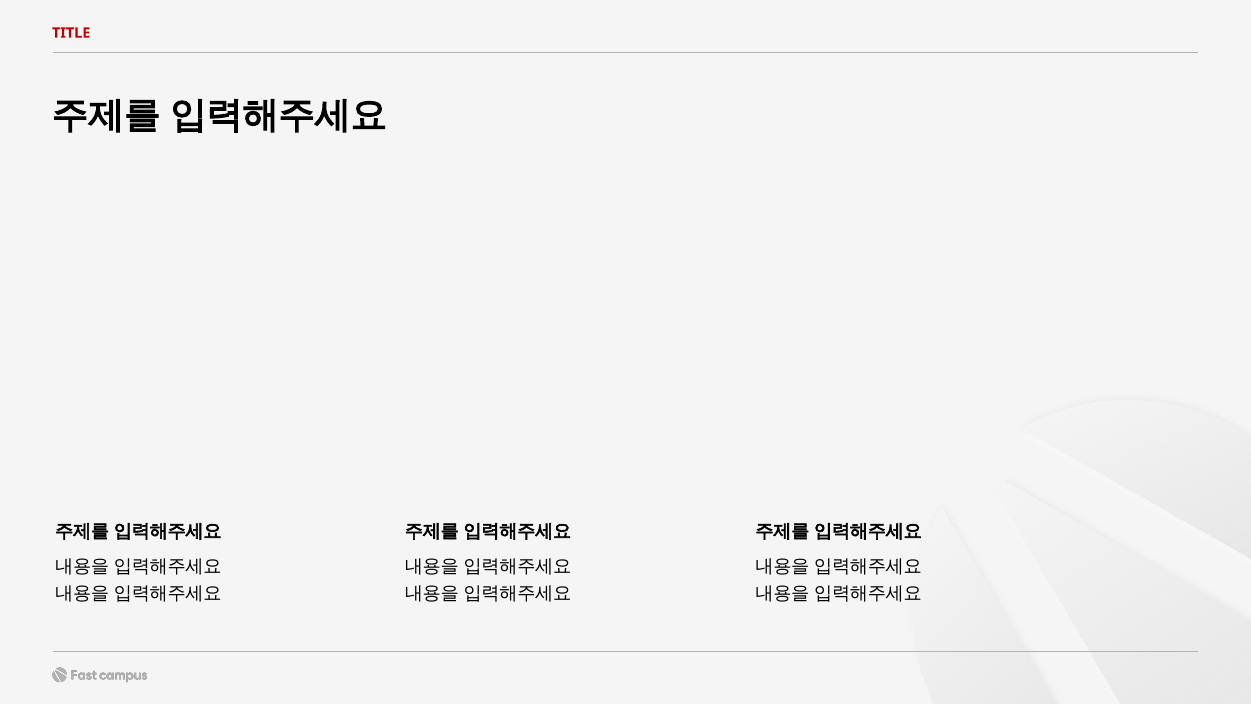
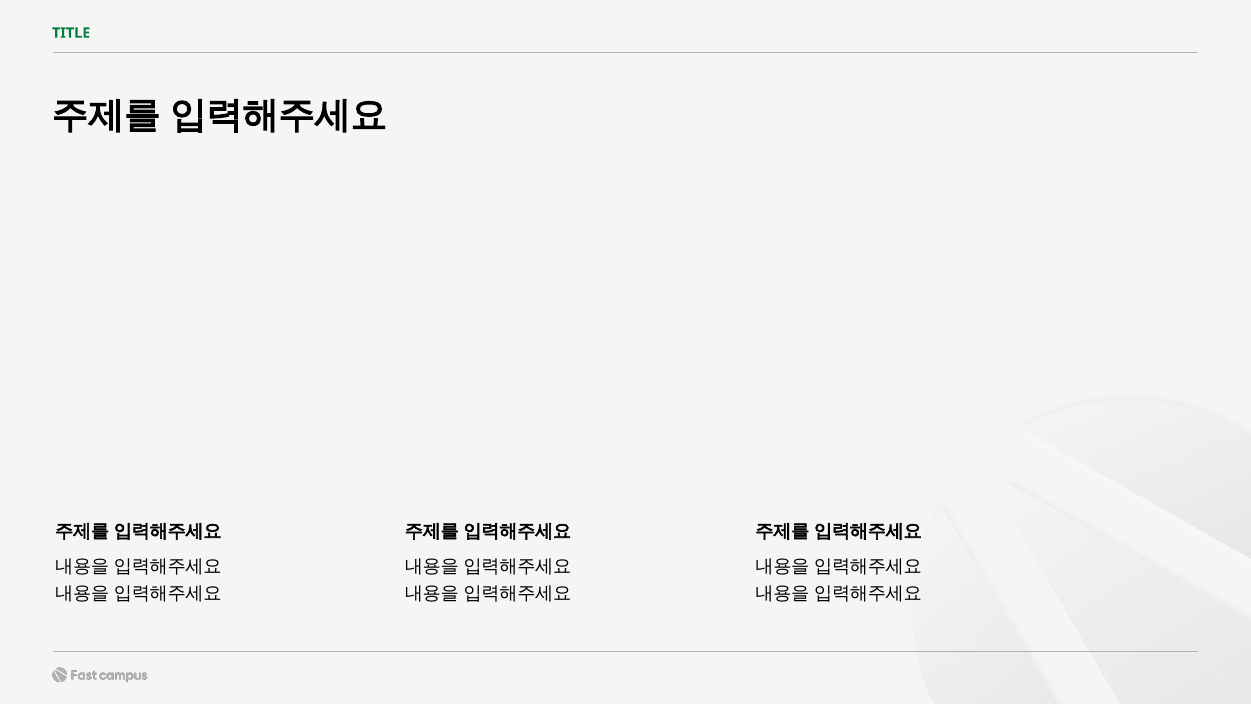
TITLE colour: red -> green
